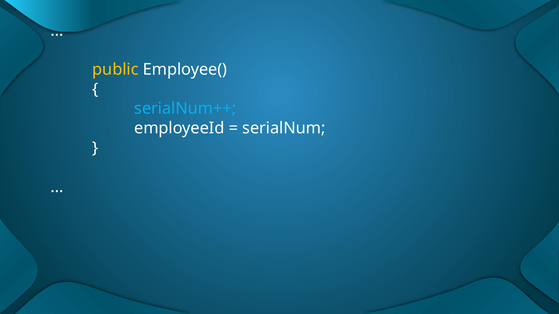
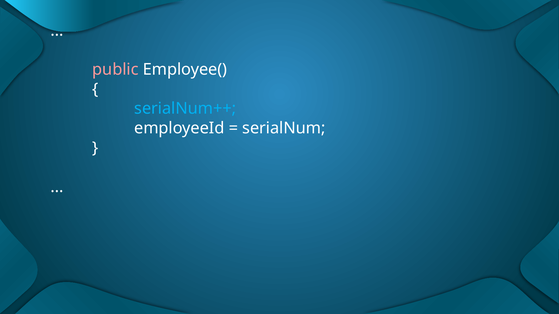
public colour: yellow -> pink
